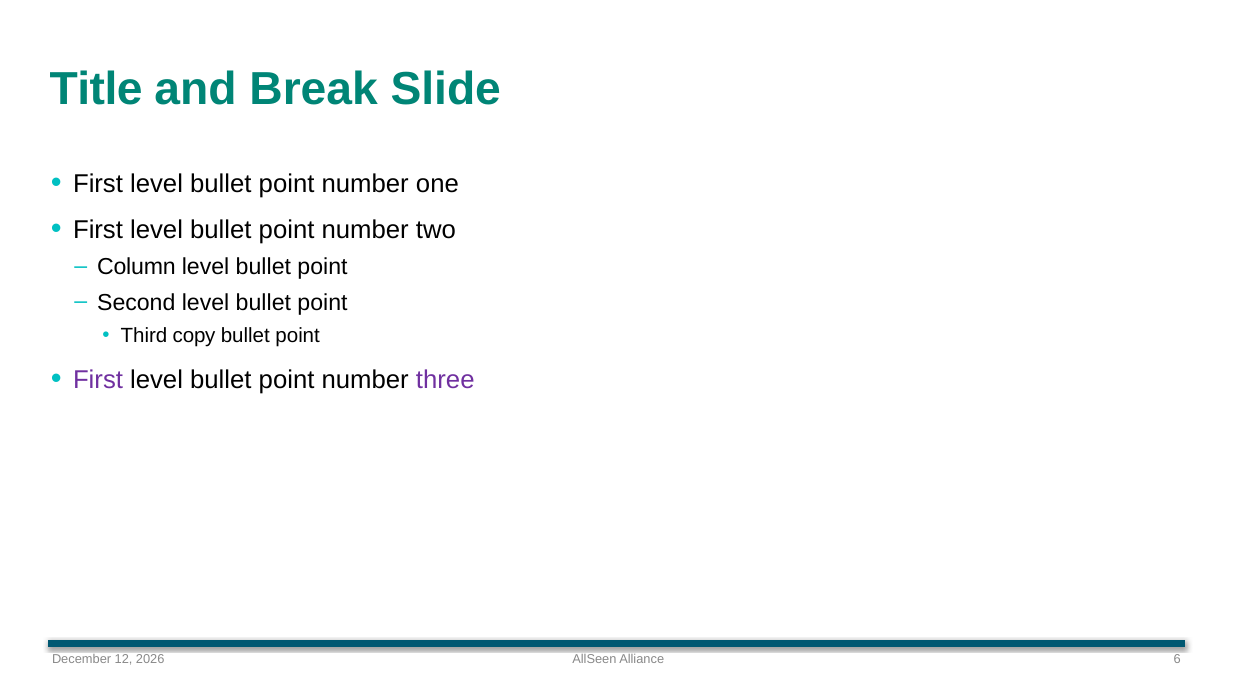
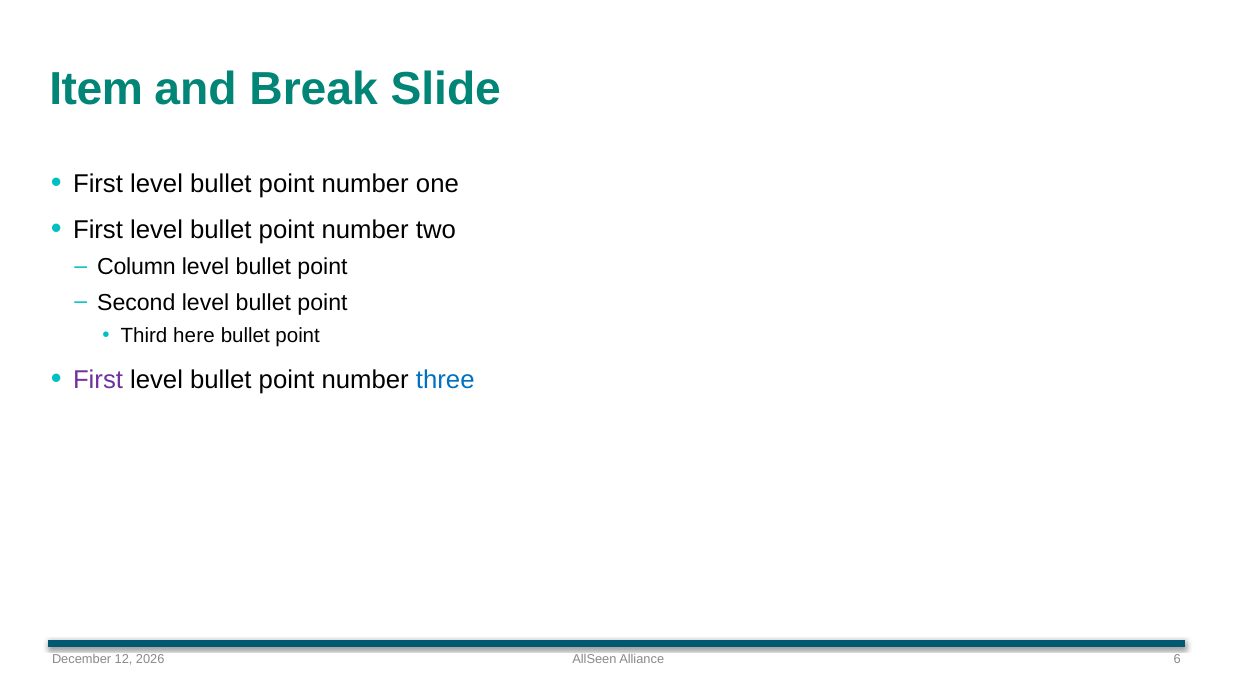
Title: Title -> Item
copy: copy -> here
three colour: purple -> blue
